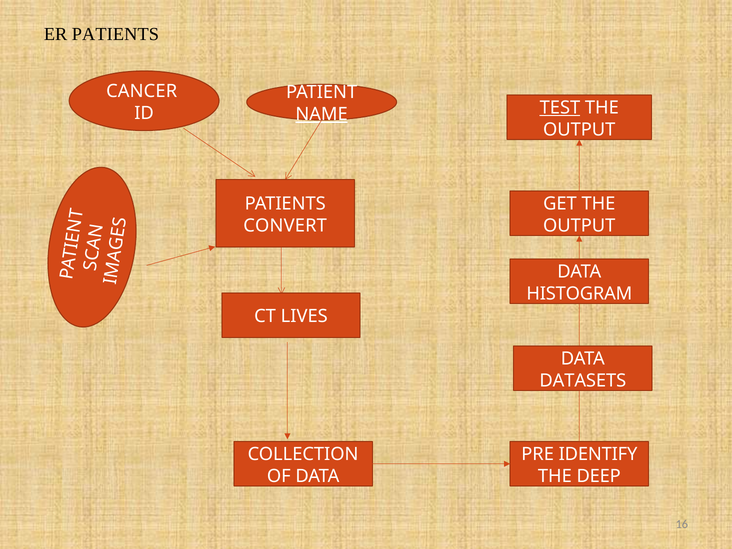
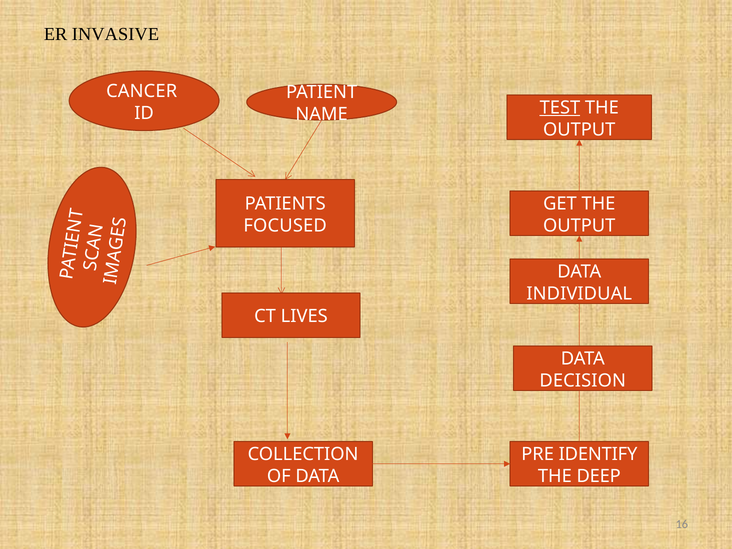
ER PATIENTS: PATIENTS -> INVASIVE
NAME underline: present -> none
CONVERT: CONVERT -> FOCUSED
HISTOGRAM: HISTOGRAM -> INDIVIDUAL
DATASETS: DATASETS -> DECISION
